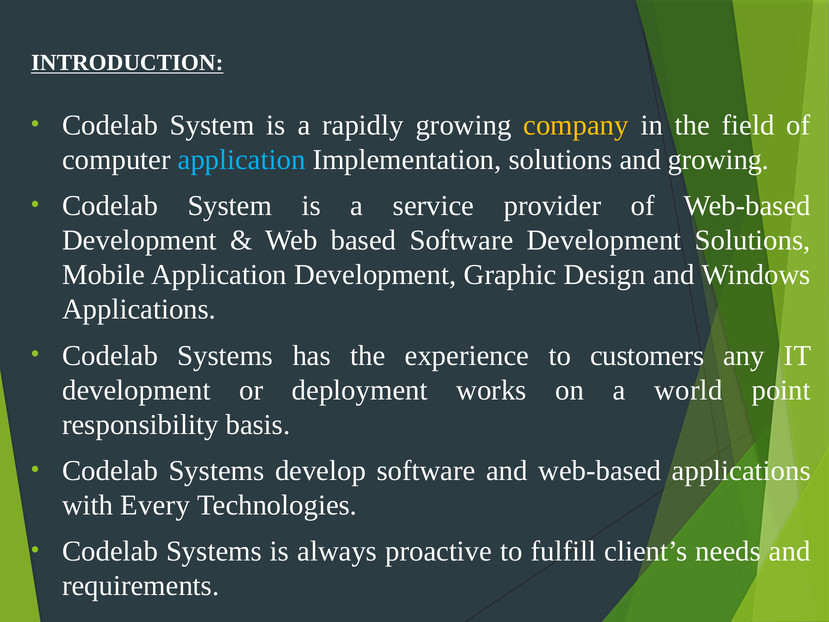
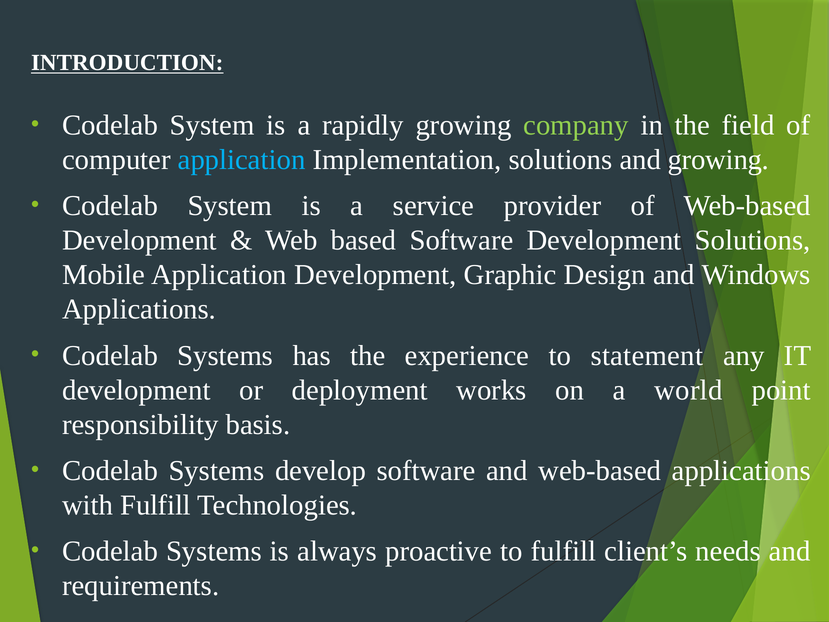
company colour: yellow -> light green
customers: customers -> statement
with Every: Every -> Fulfill
